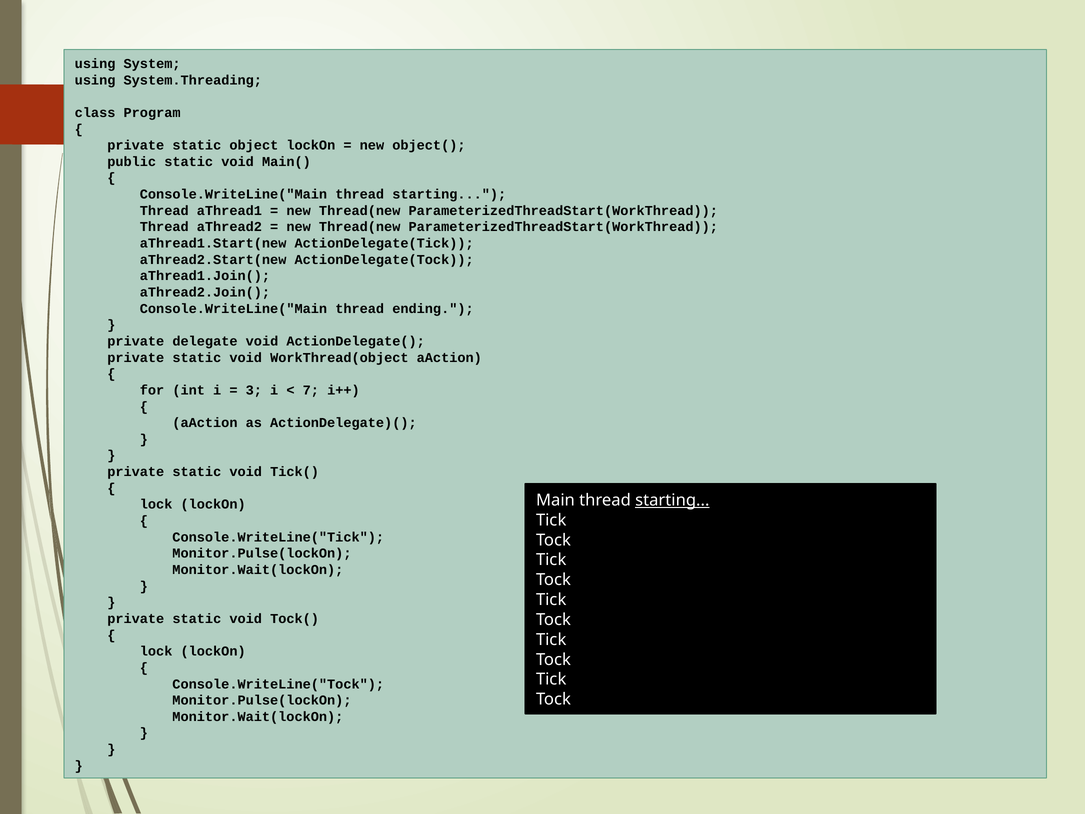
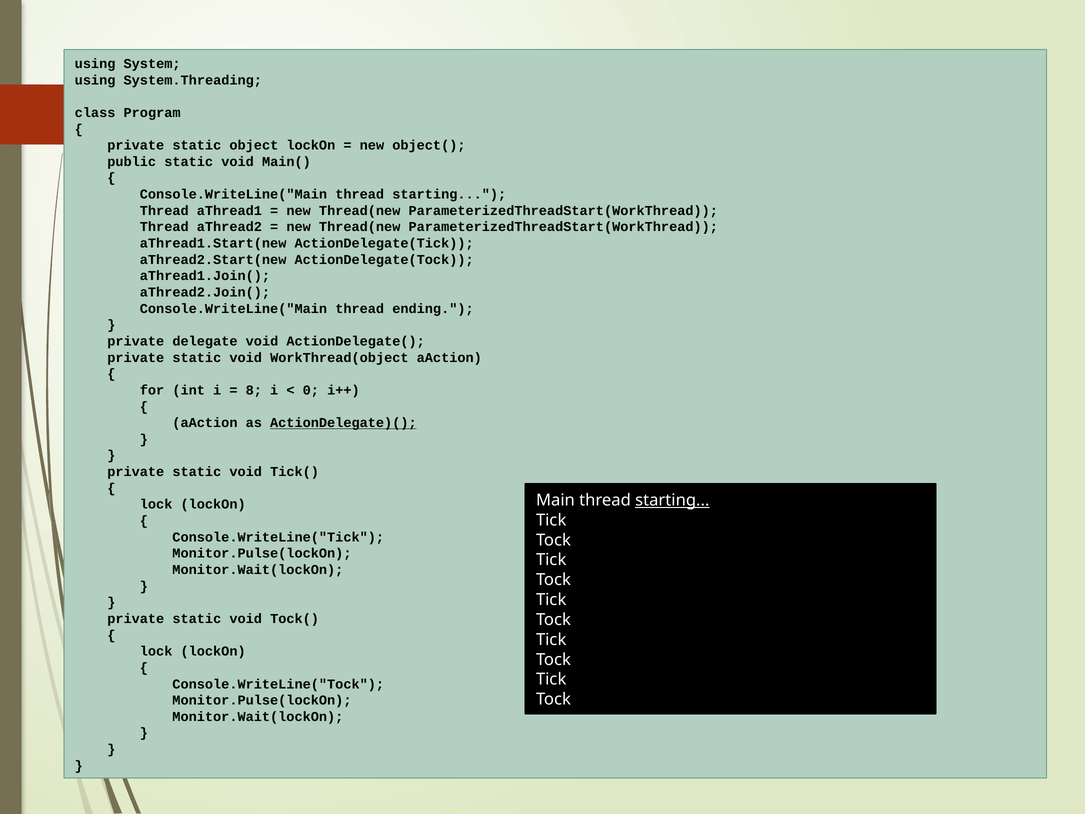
3: 3 -> 8
7: 7 -> 0
ActionDelegate)( underline: none -> present
